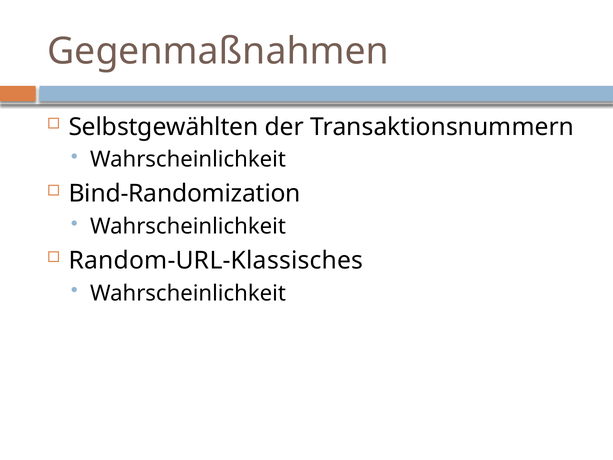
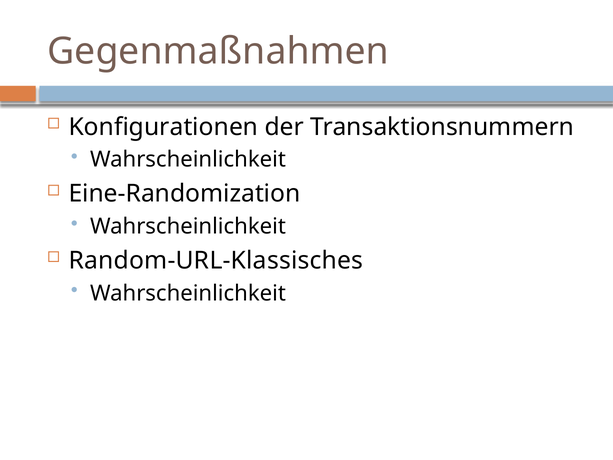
Selbstgewählten: Selbstgewählten -> Konfigurationen
Bind-Randomization: Bind-Randomization -> Eine-Randomization
